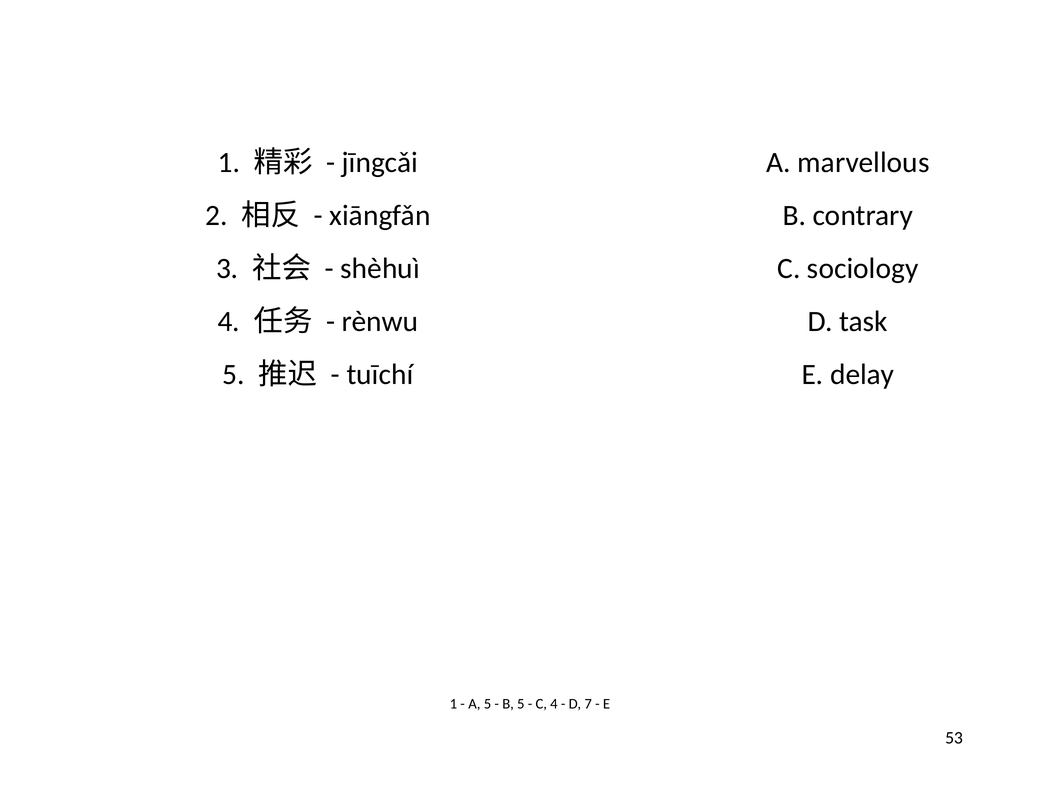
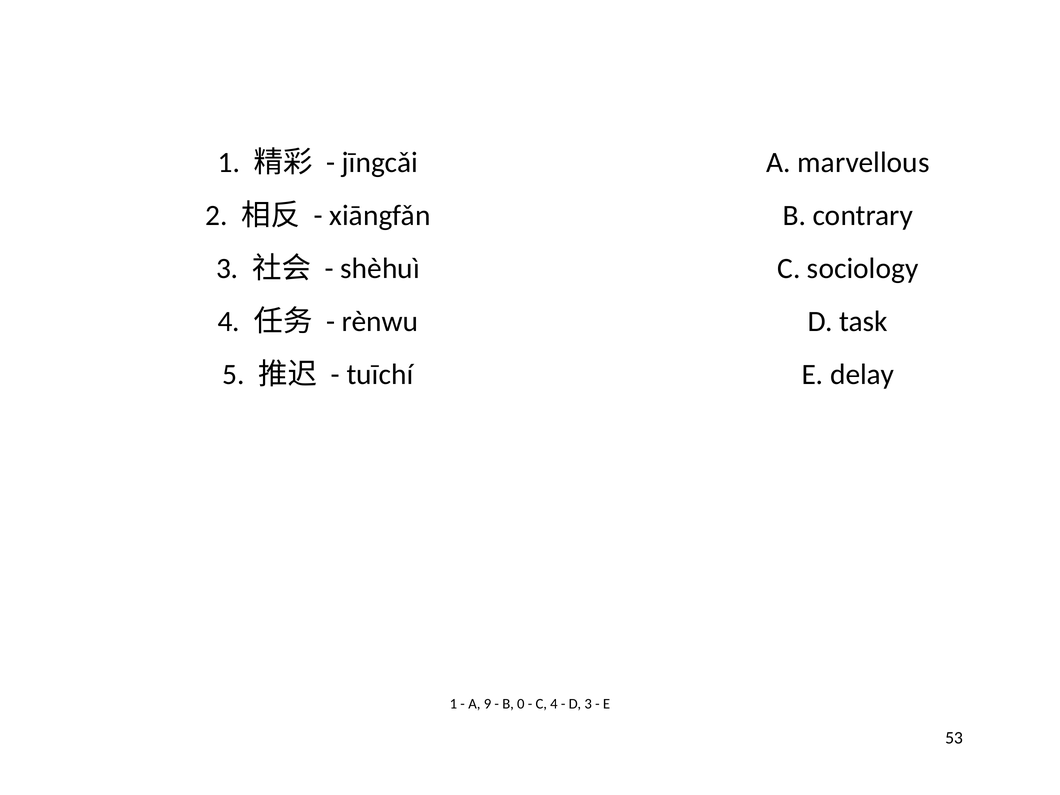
A 5: 5 -> 9
B 5: 5 -> 0
D 7: 7 -> 3
